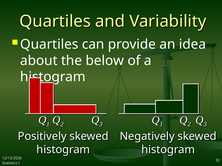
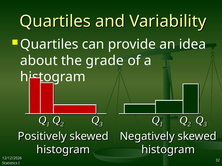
below: below -> grade
